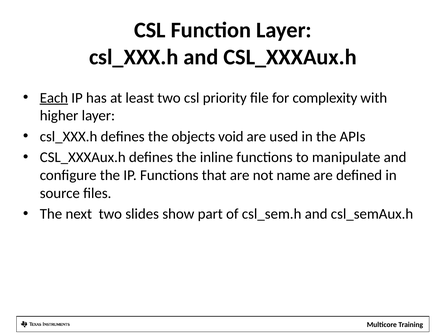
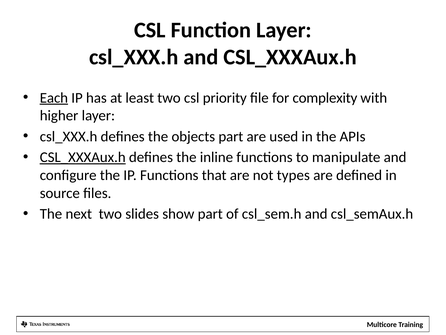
objects void: void -> part
CSL_XXXAux.h at (83, 157) underline: none -> present
name: name -> types
